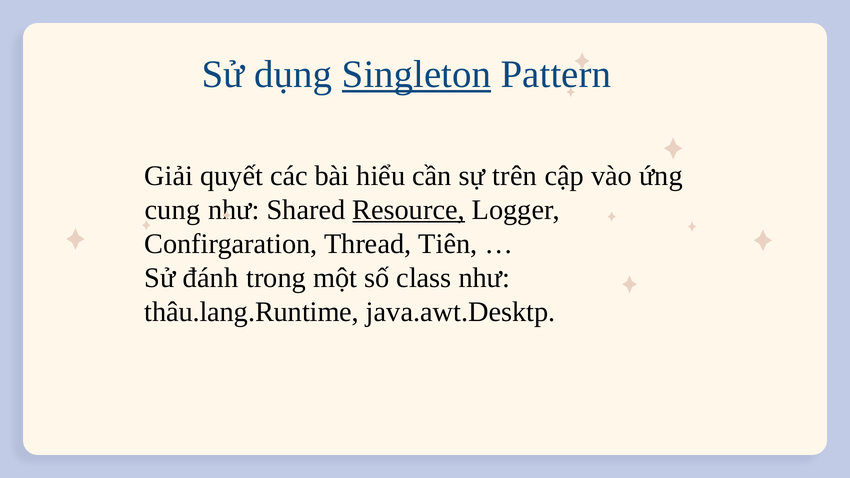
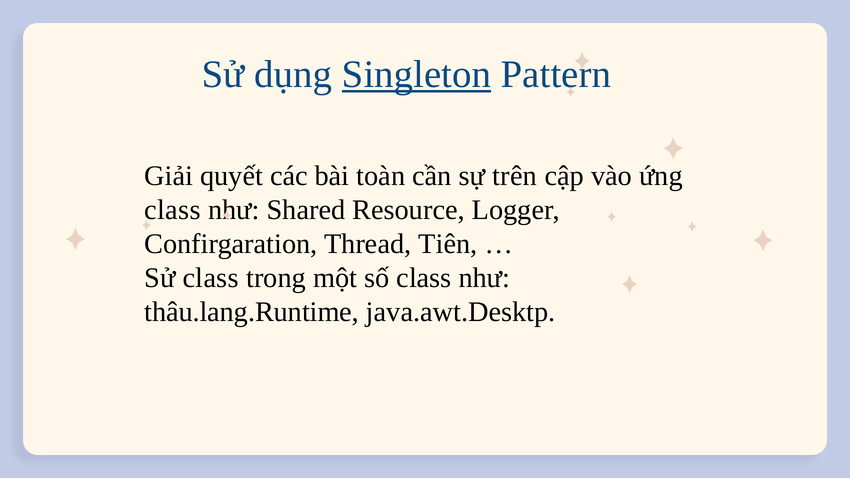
hiểu: hiểu -> toàn
cung at (173, 210): cung -> class
Resource underline: present -> none
Sử đánh: đánh -> class
